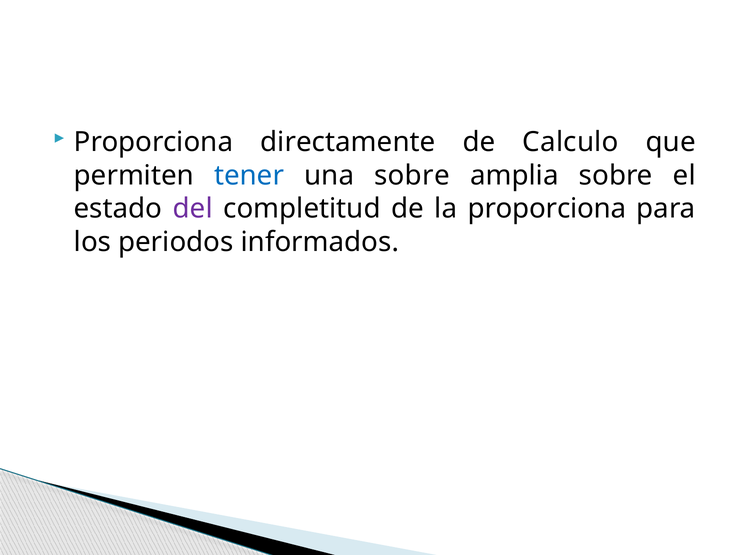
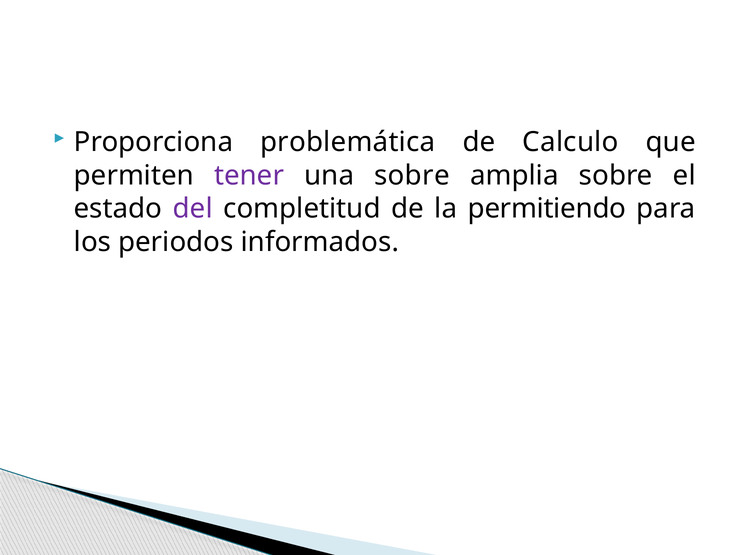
directamente: directamente -> problemática
tener colour: blue -> purple
la proporciona: proporciona -> permitiendo
